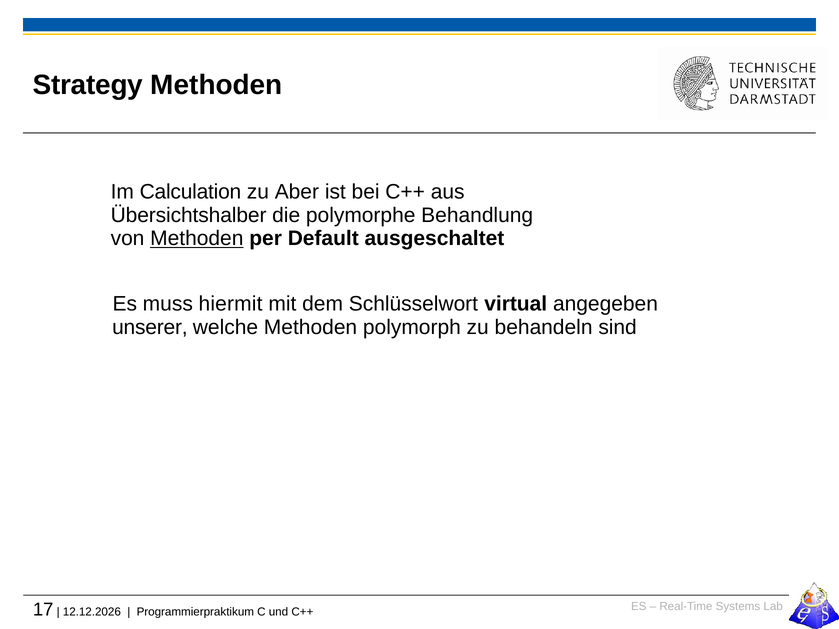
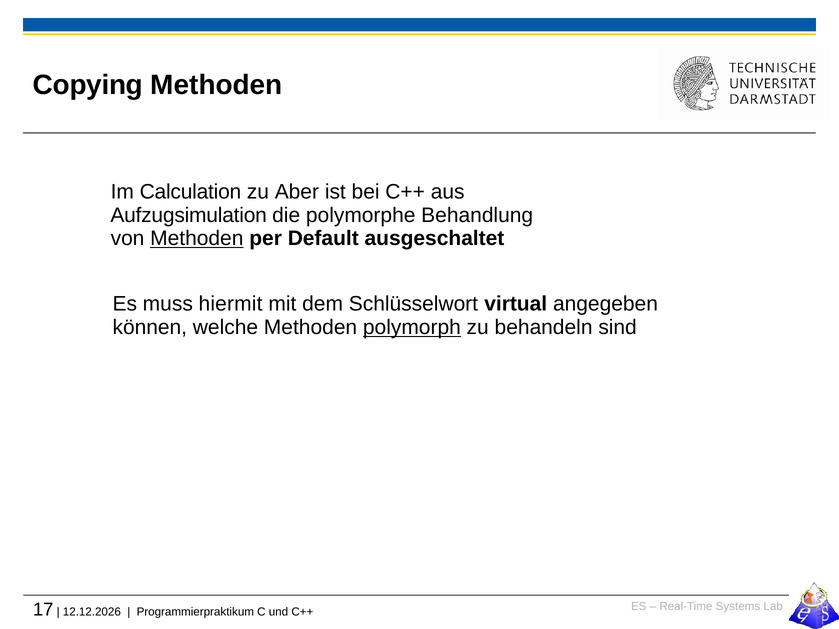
Strategy: Strategy -> Copying
Übersichtshalber: Übersichtshalber -> Aufzugsimulation
unserer: unserer -> können
polymorph underline: none -> present
